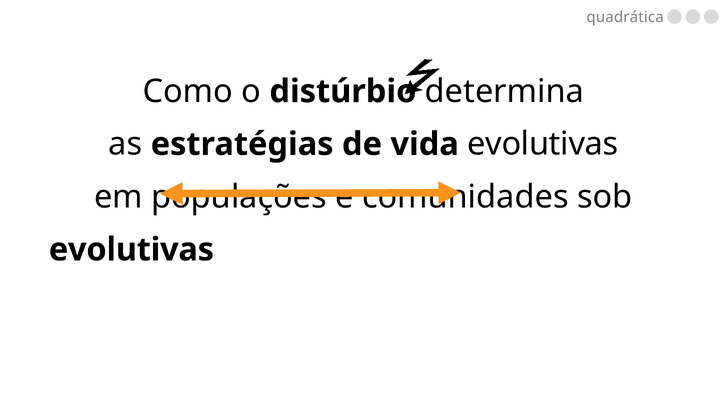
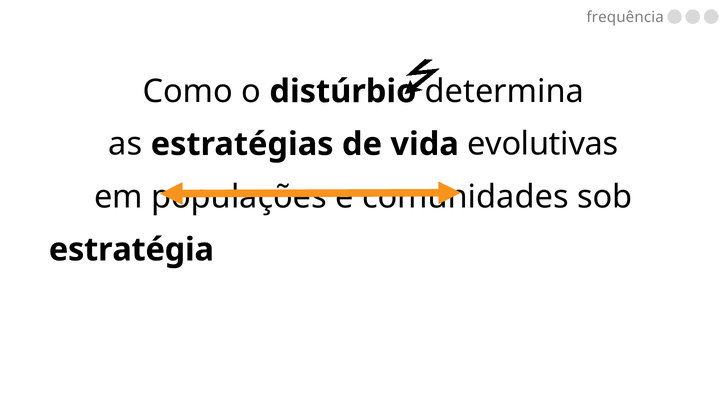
quadrática: quadrática -> frequência
evolutivas at (131, 250): evolutivas -> estratégia
